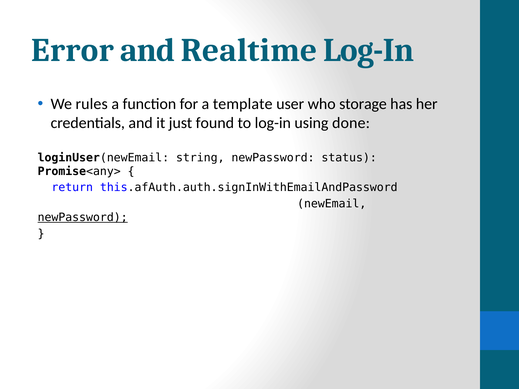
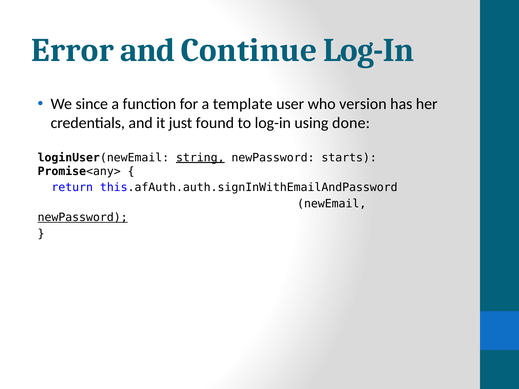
Realtime: Realtime -> Continue
rules: rules -> since
storage: storage -> version
string underline: none -> present
status: status -> starts
